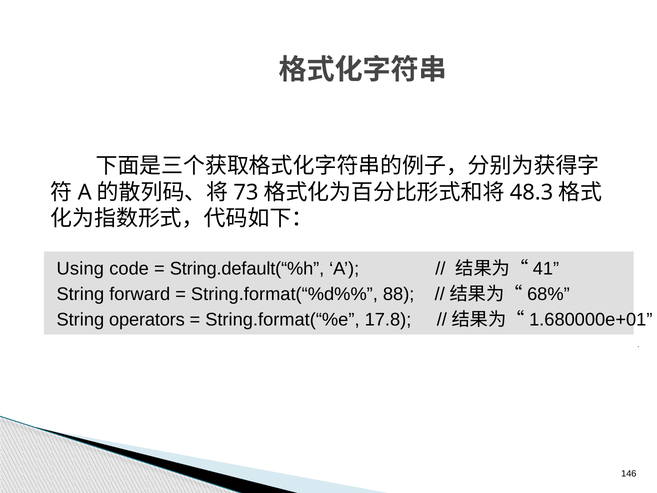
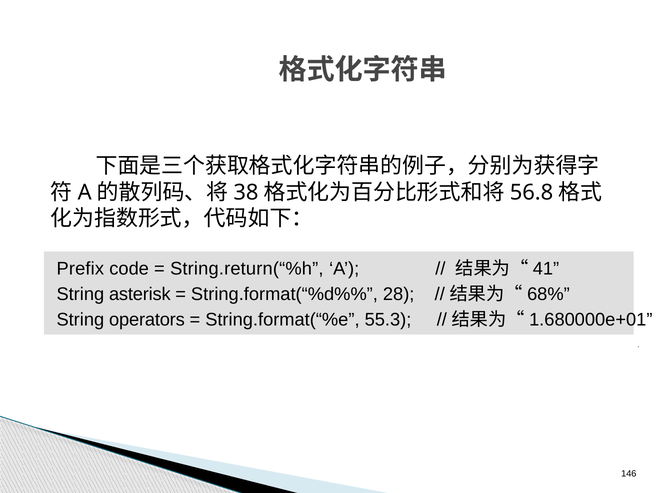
73: 73 -> 38
48.3: 48.3 -> 56.8
Using: Using -> Prefix
String.default(“%h: String.default(“%h -> String.return(“%h
forward: forward -> asterisk
88: 88 -> 28
17.8: 17.8 -> 55.3
